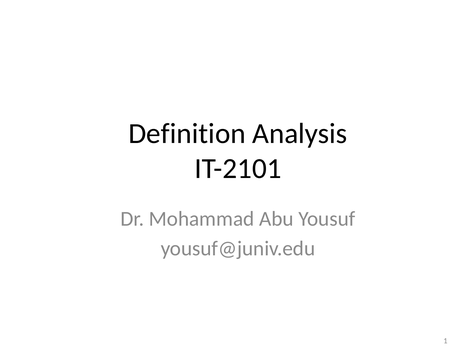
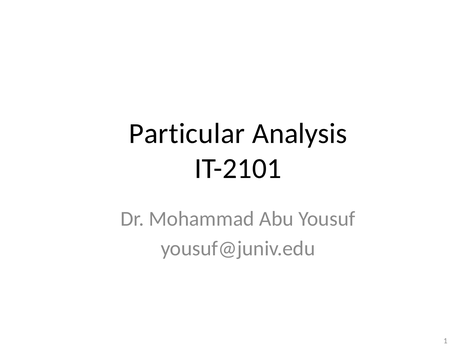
Definition: Definition -> Particular
